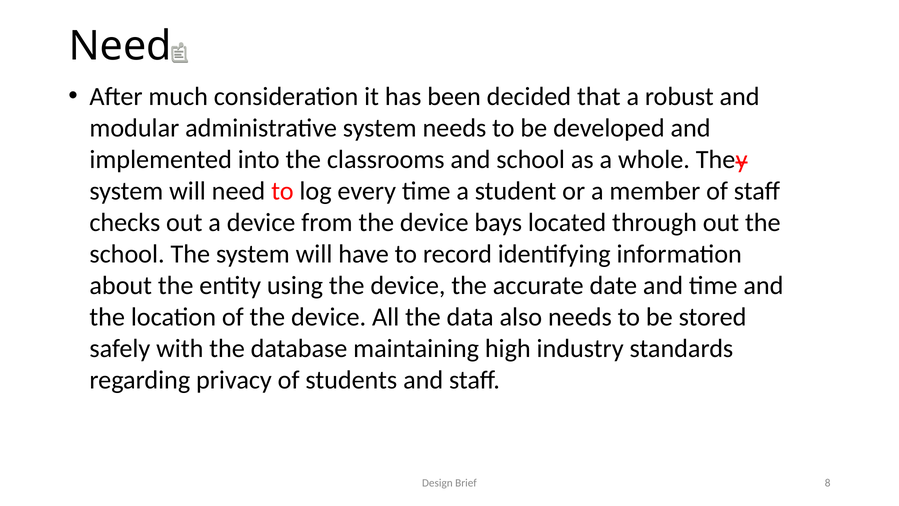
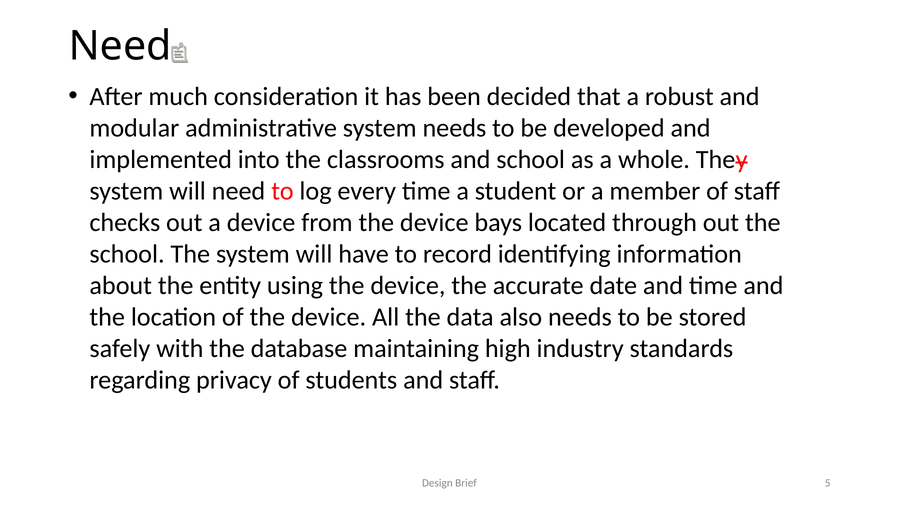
8: 8 -> 5
